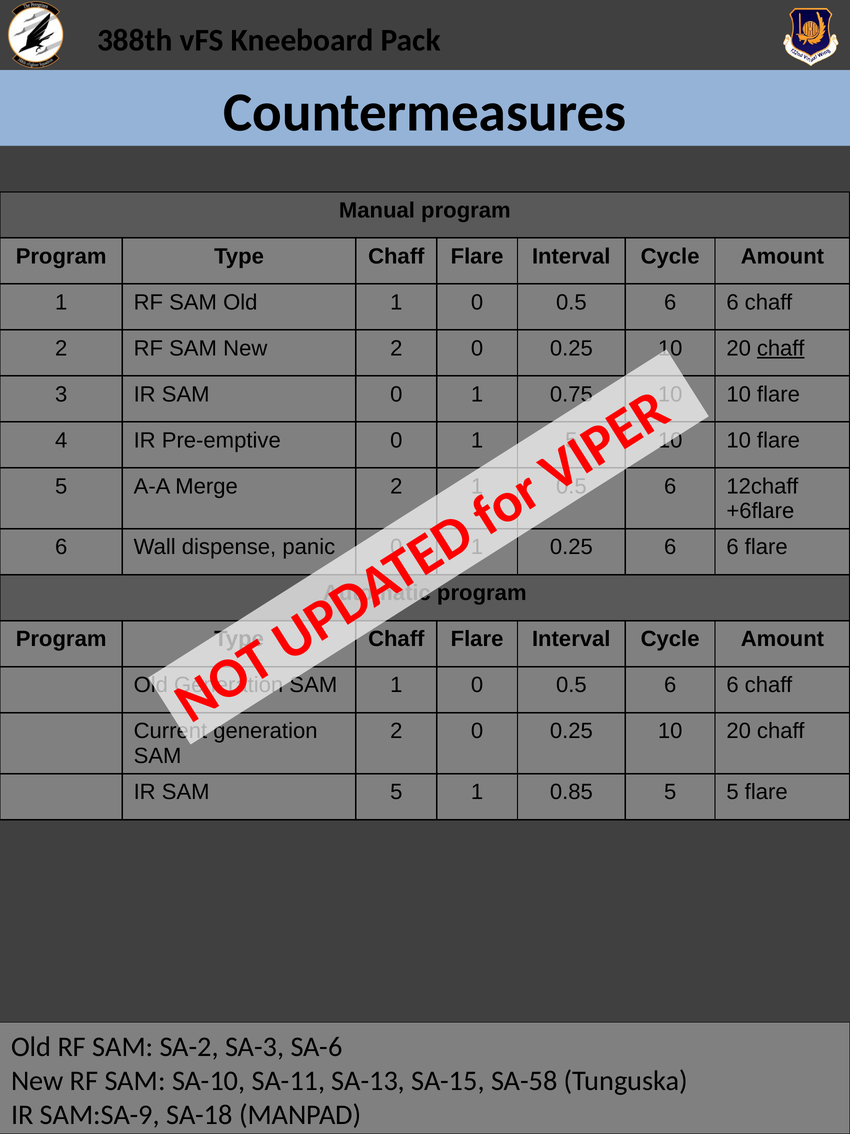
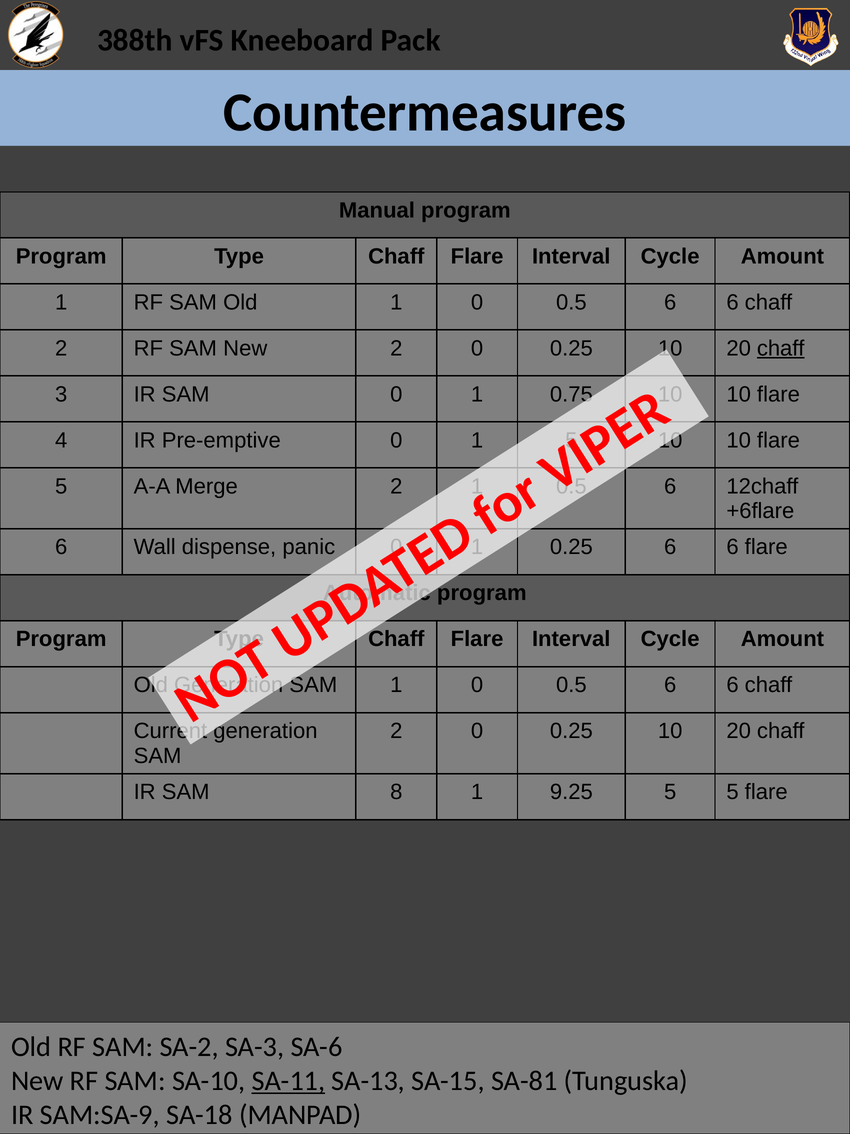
SAM 5: 5 -> 8
0.85: 0.85 -> 9.25
SA-11 underline: none -> present
SA-58: SA-58 -> SA-81
